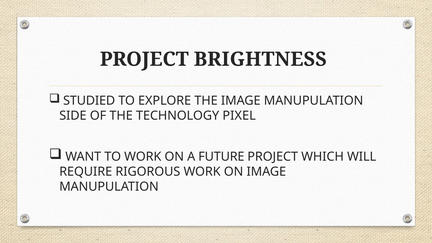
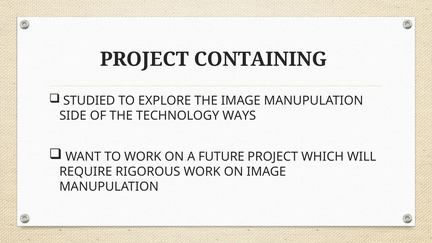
BRIGHTNESS: BRIGHTNESS -> CONTAINING
PIXEL: PIXEL -> WAYS
